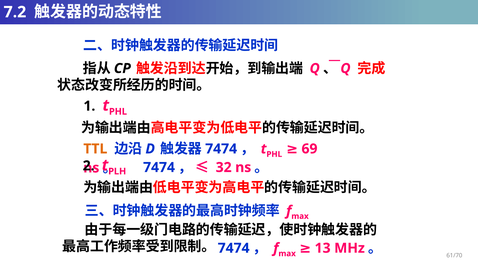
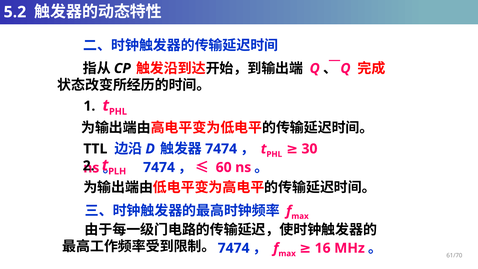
7.2: 7.2 -> 5.2
TTL colour: orange -> black
69: 69 -> 30
32: 32 -> 60
13: 13 -> 16
